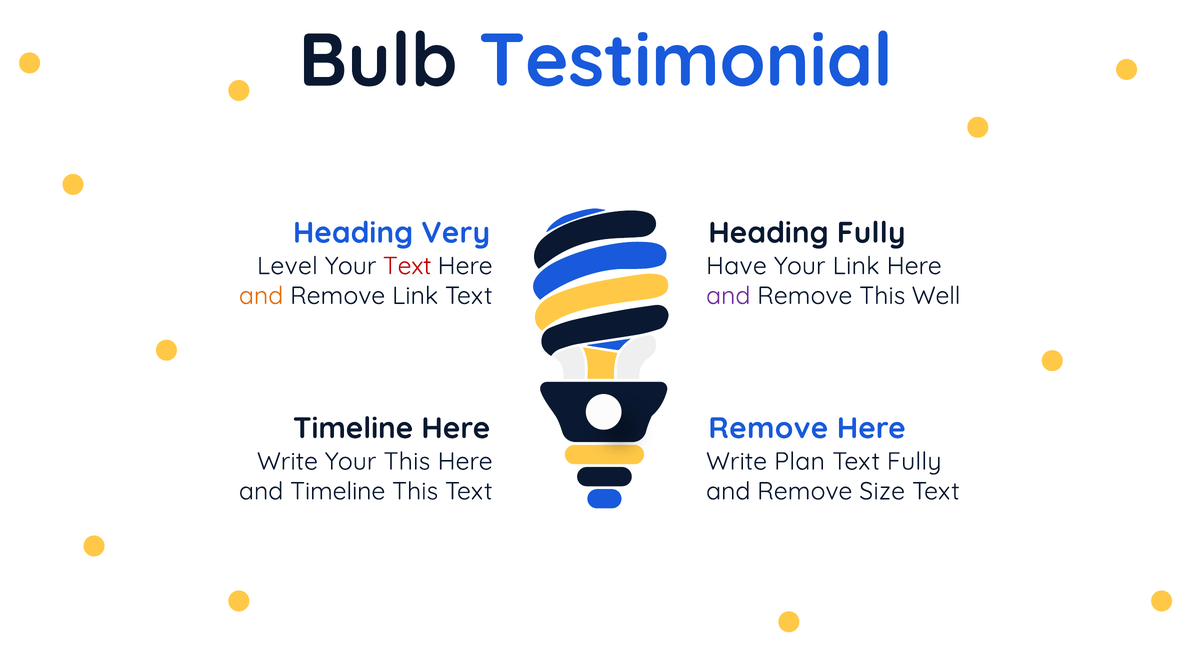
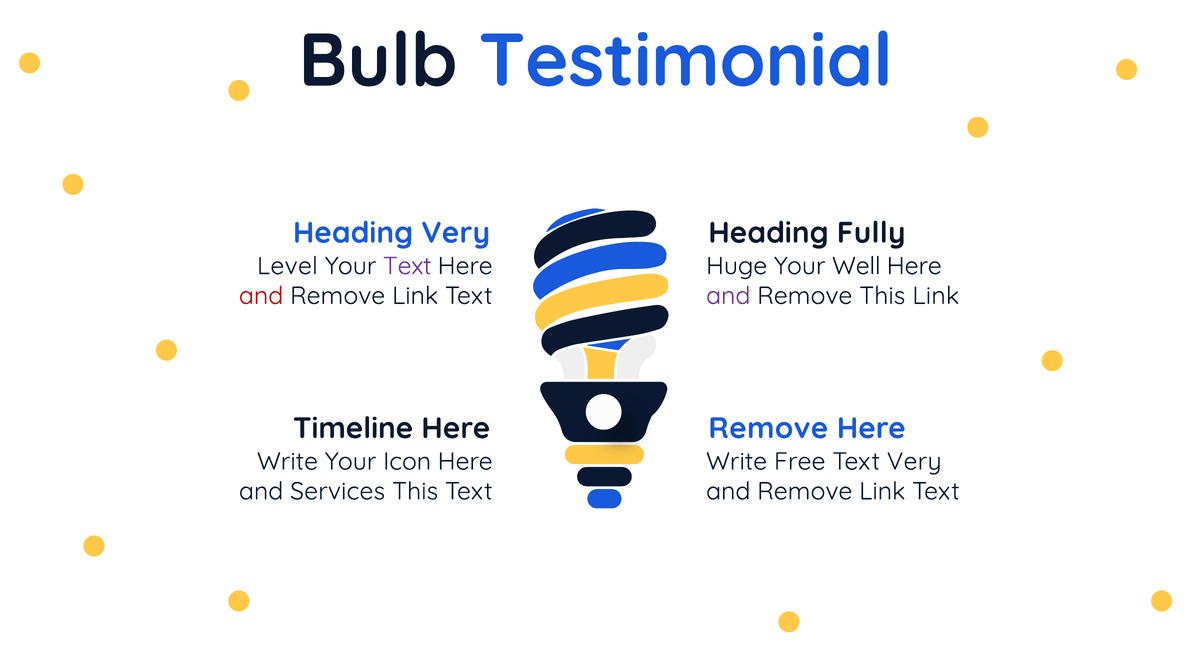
Text at (407, 266) colour: red -> purple
Have: Have -> Huge
Your Link: Link -> Well
and at (261, 296) colour: orange -> red
This Well: Well -> Link
Your This: This -> Icon
Plan: Plan -> Free
Text Fully: Fully -> Very
and Timeline: Timeline -> Services
Size at (882, 491): Size -> Link
